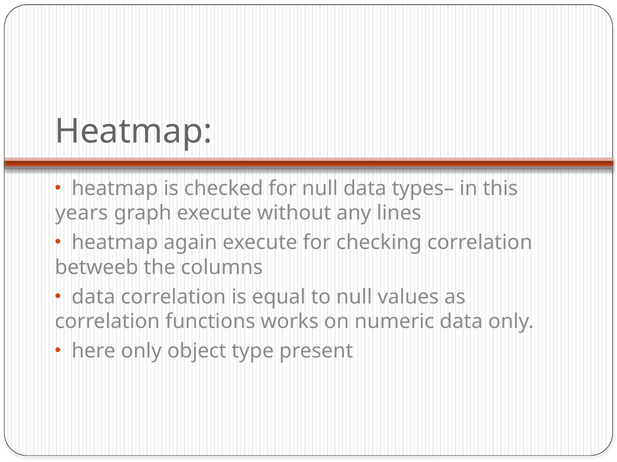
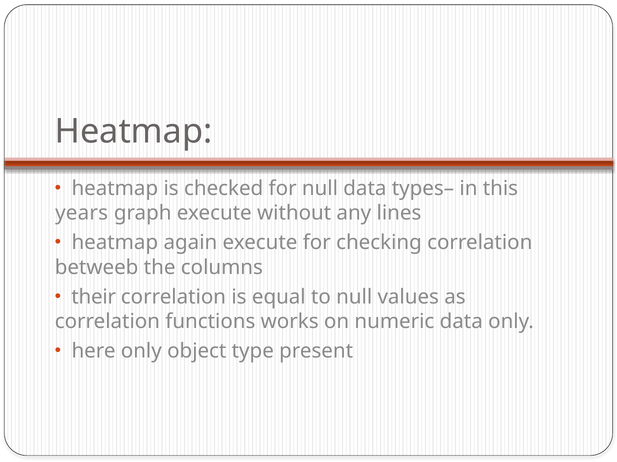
data at (93, 297): data -> their
